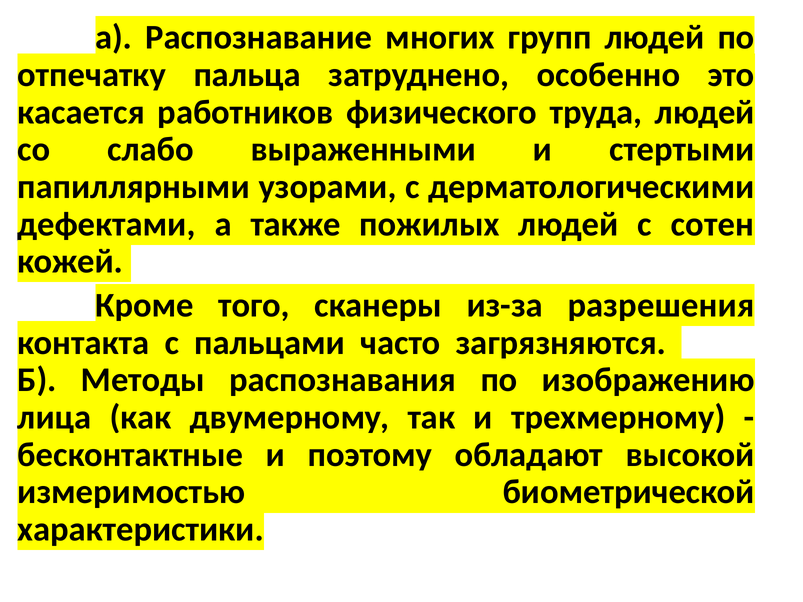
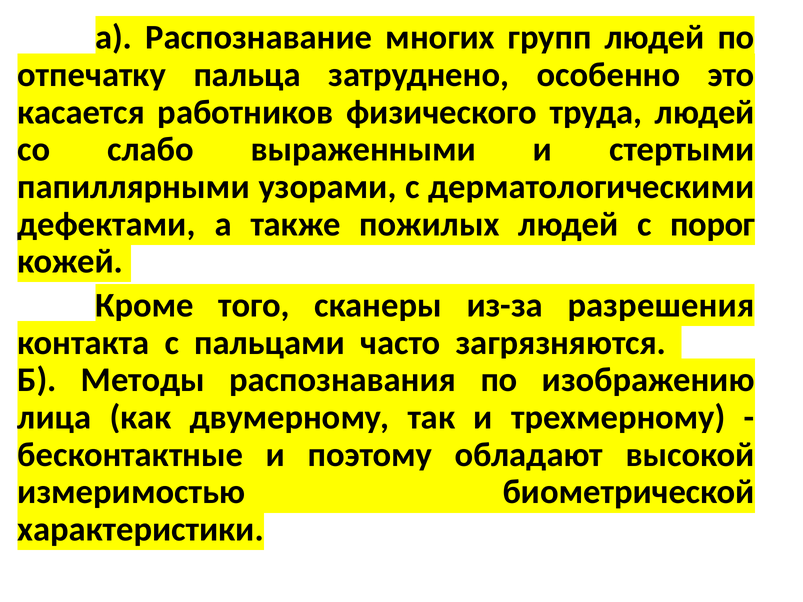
сотен: сотен -> порог
